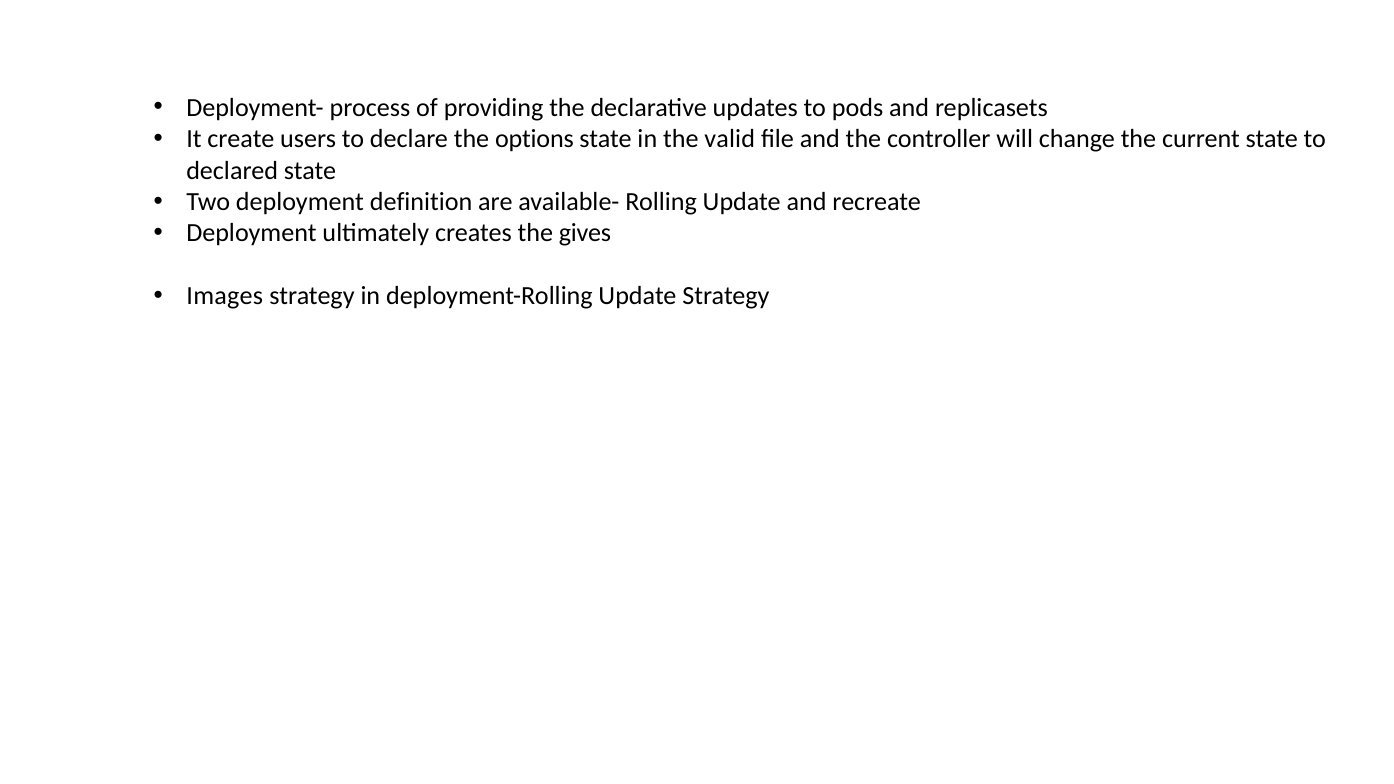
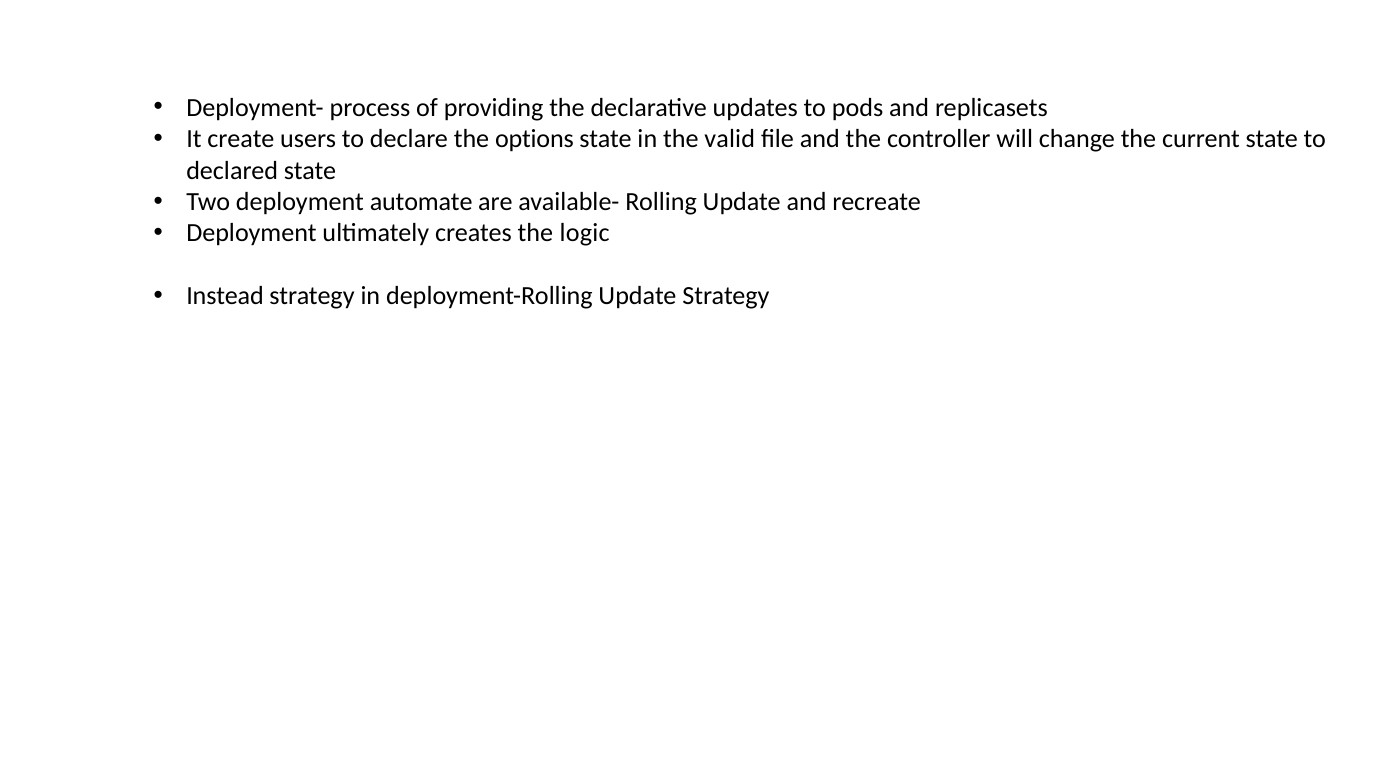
definition: definition -> automate
gives: gives -> logic
Images: Images -> Instead
